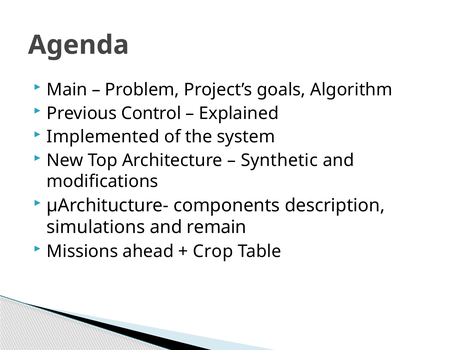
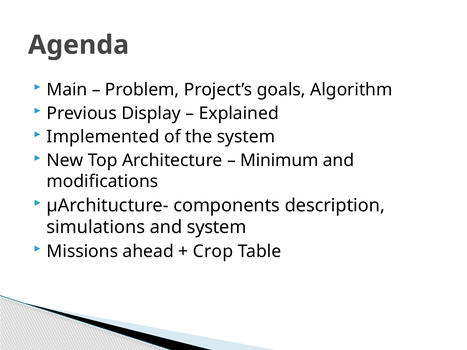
Control: Control -> Display
Synthetic: Synthetic -> Minimum
and remain: remain -> system
